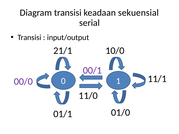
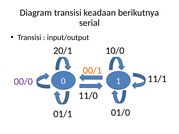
sekuensial: sekuensial -> berikutnya
21/1: 21/1 -> 20/1
00/1 colour: purple -> orange
